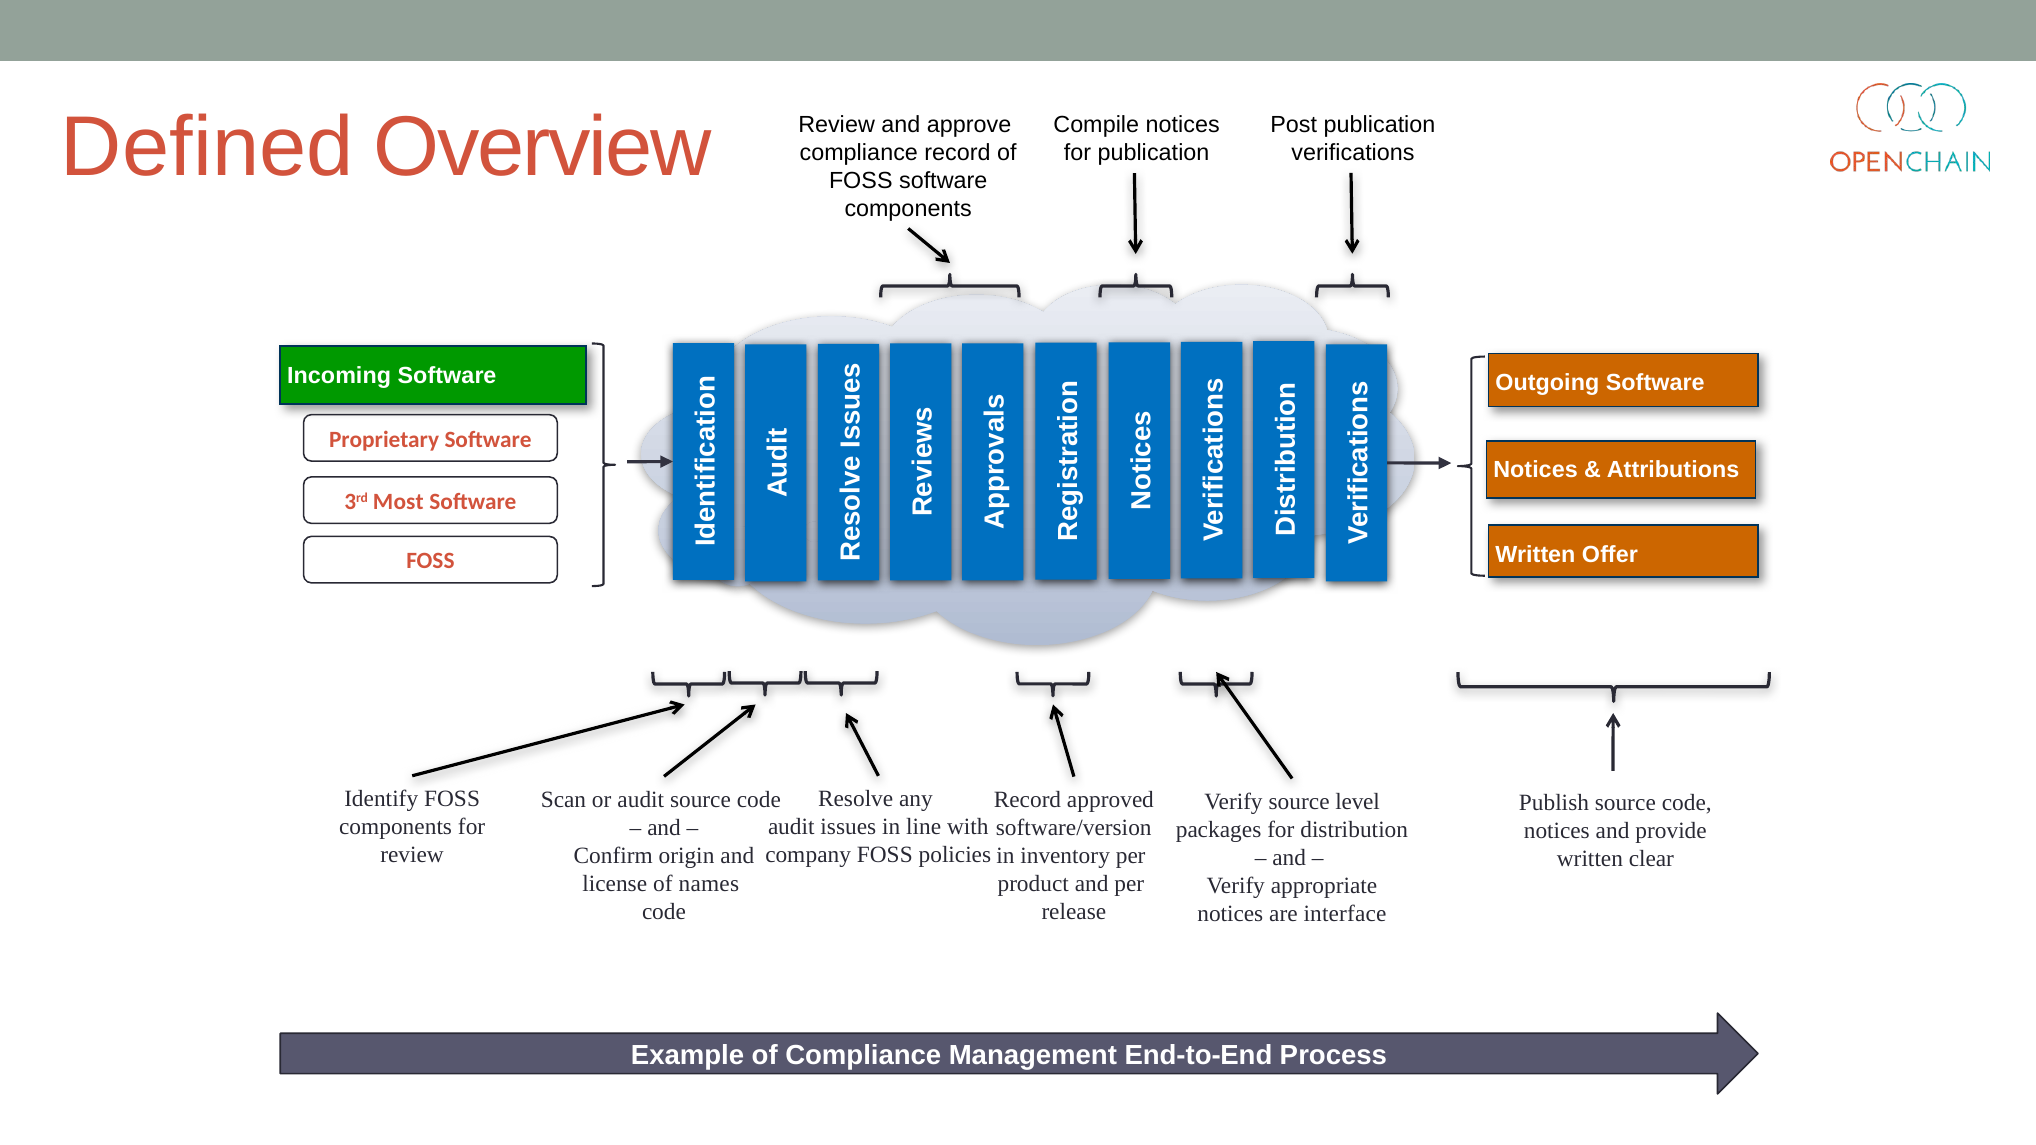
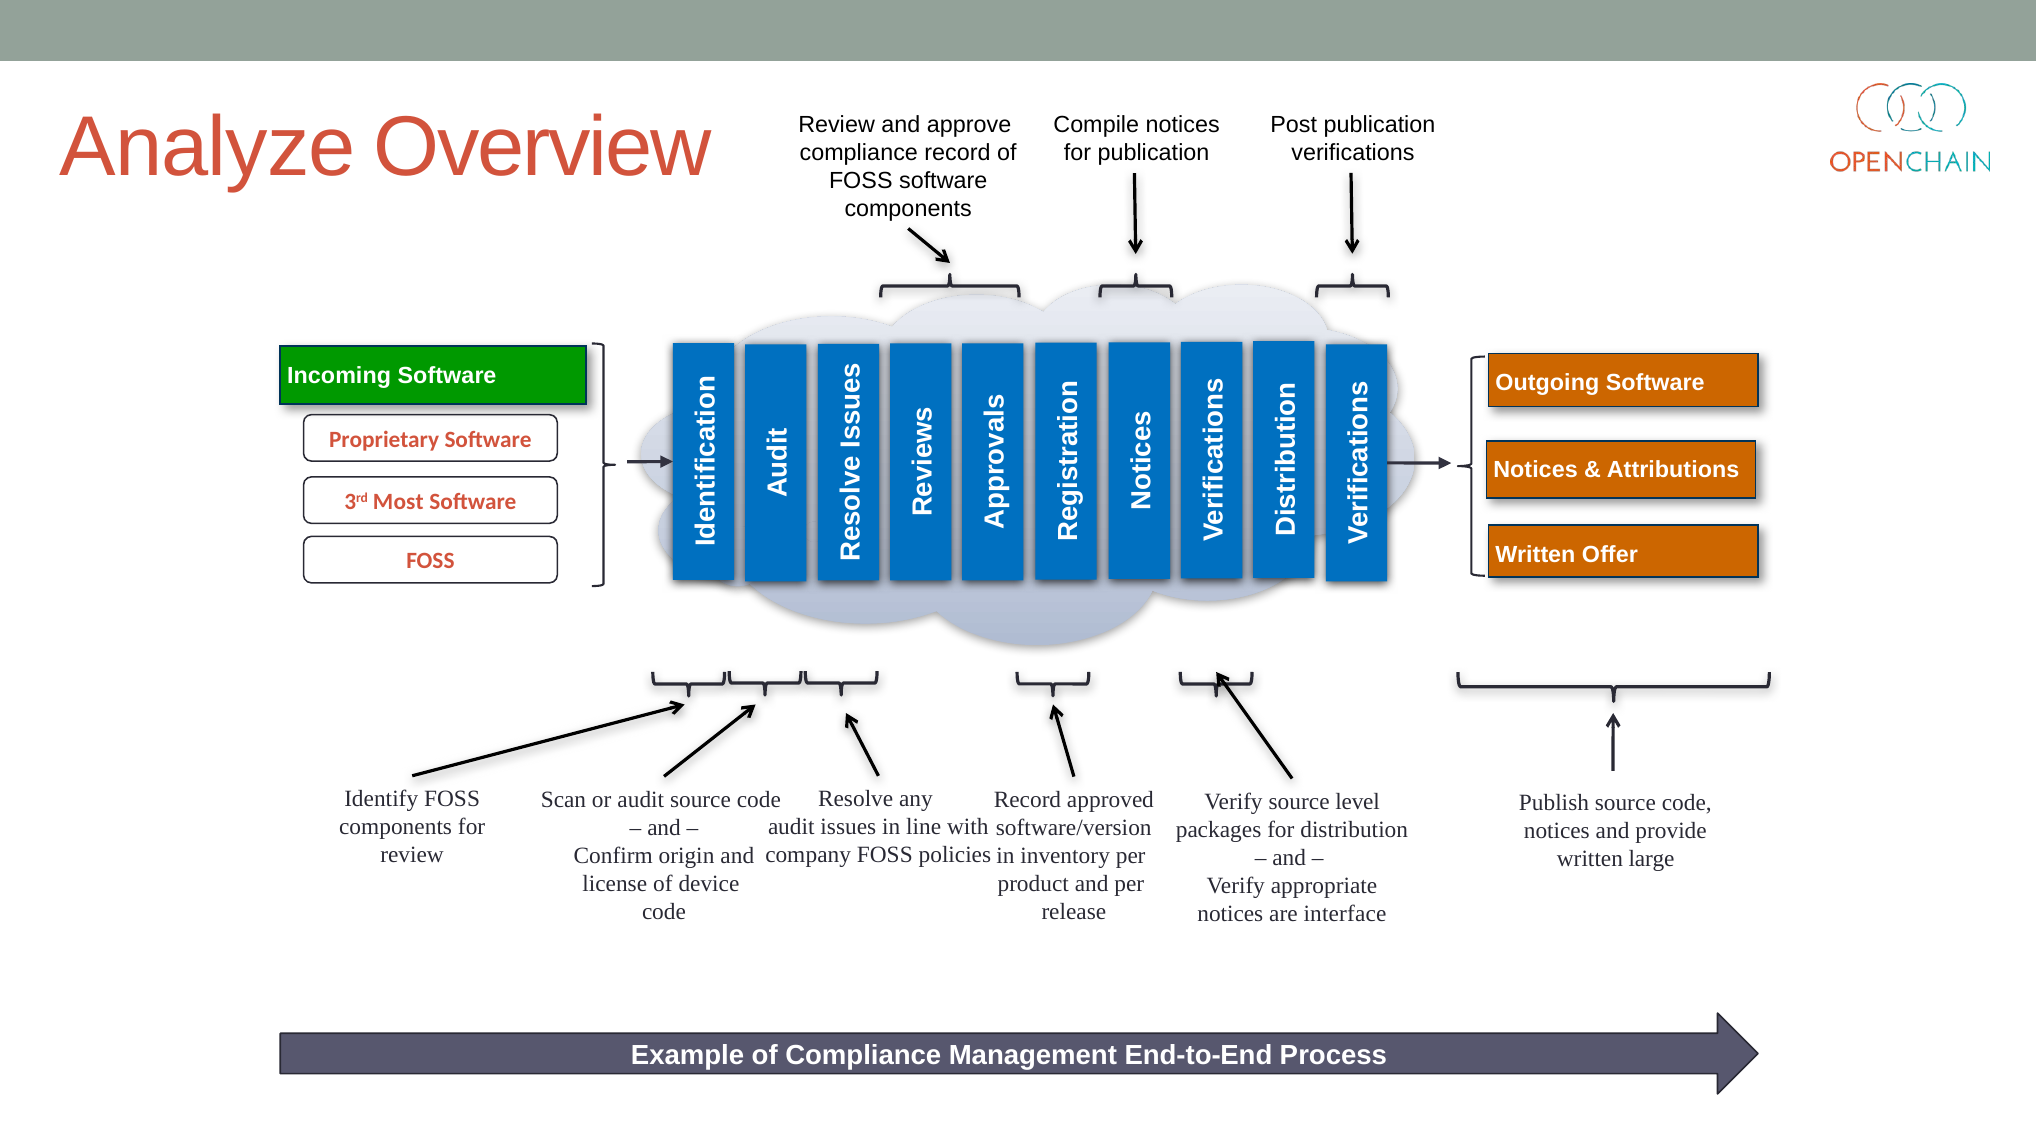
Defined: Defined -> Analyze
clear: clear -> large
names: names -> device
